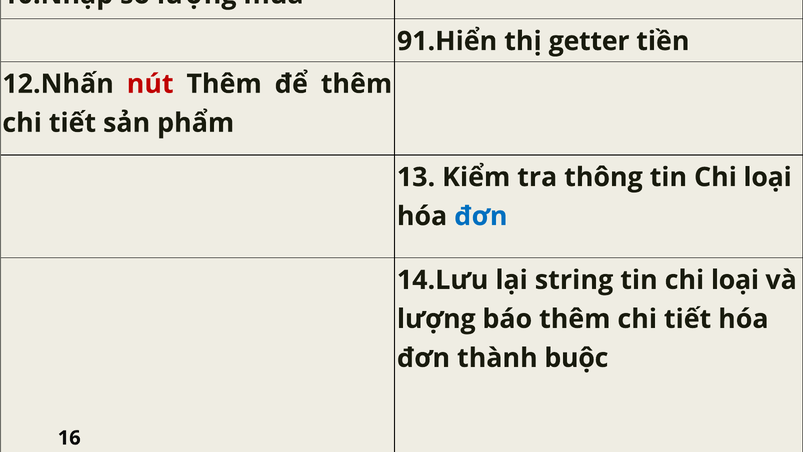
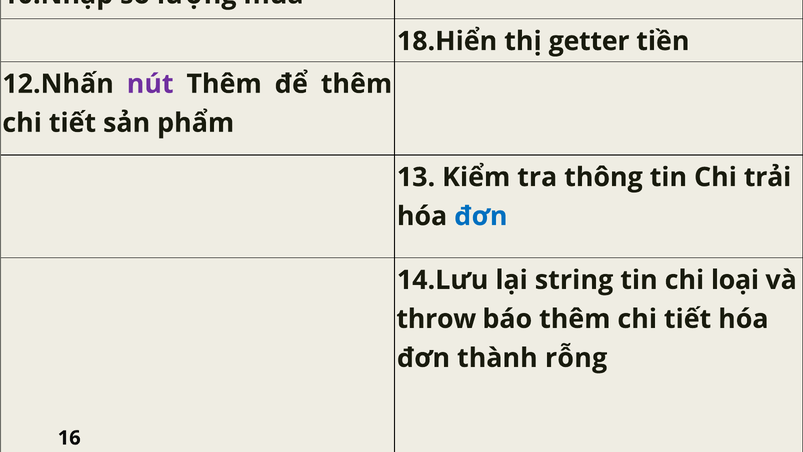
91.Hiển: 91.Hiển -> 18.Hiển
nút at (150, 84) colour: red -> purple
thông tin Chi loại: loại -> trải
lượng at (436, 319): lượng -> throw
buộc: buộc -> rỗng
